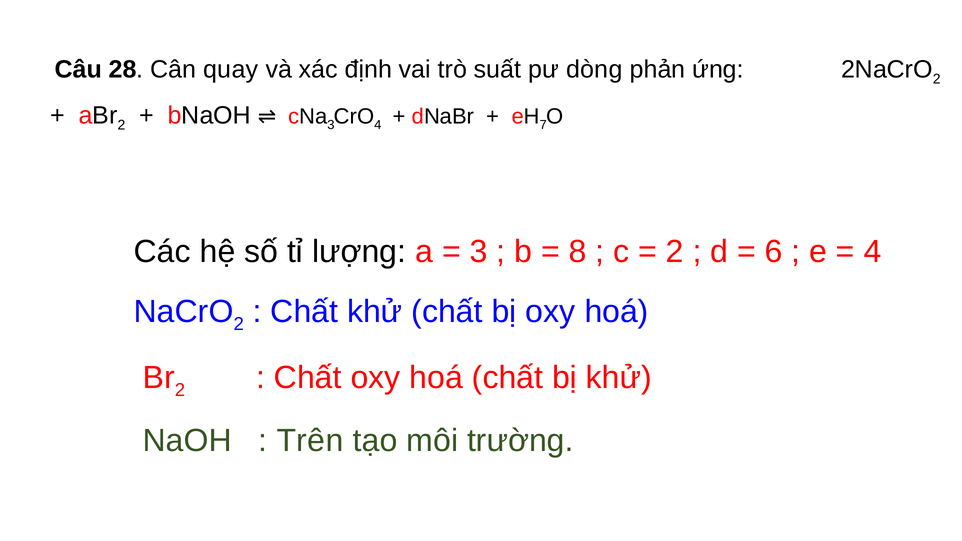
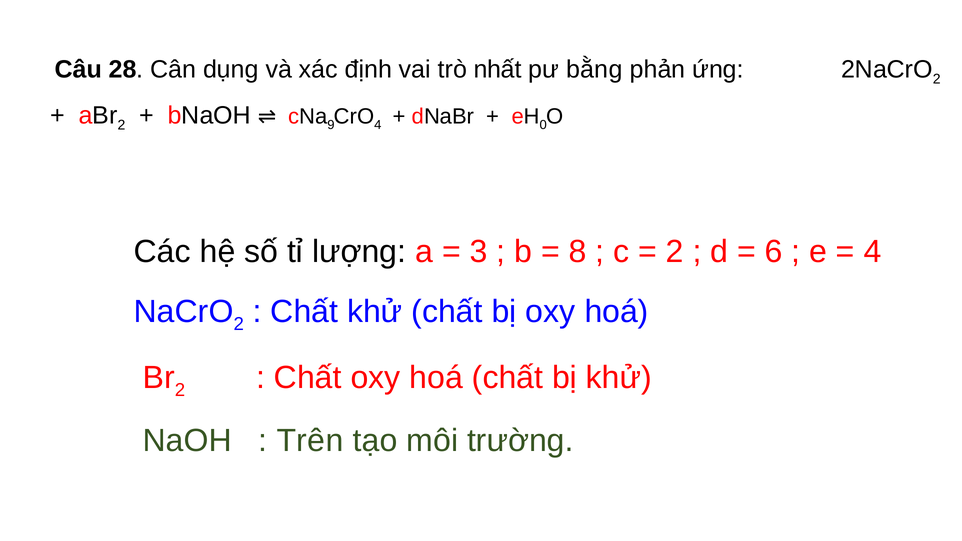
quay: quay -> dụng
suất: suất -> nhất
dòng: dòng -> bằng
3 at (331, 125): 3 -> 9
7: 7 -> 0
